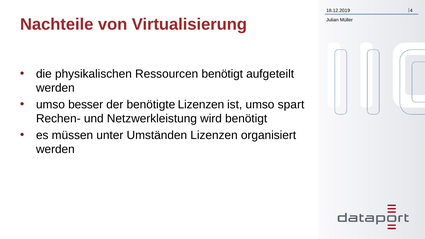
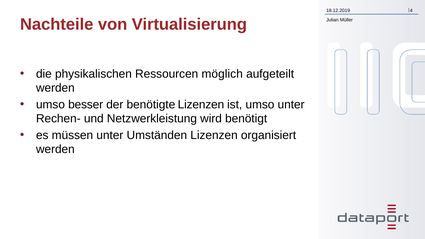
Ressourcen benötigt: benötigt -> möglich
umso spart: spart -> unter
